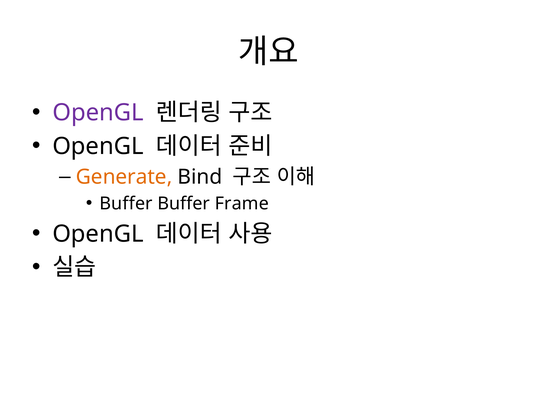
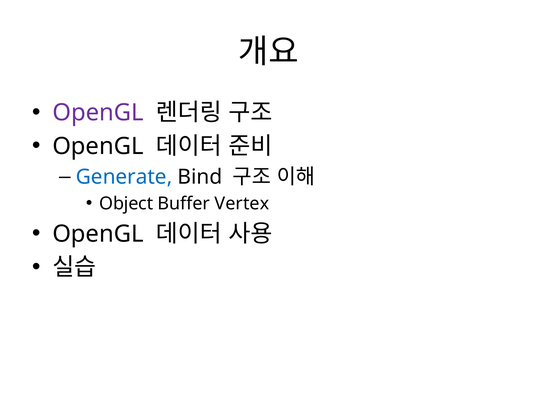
Generate colour: orange -> blue
Buffer at (126, 204): Buffer -> Object
Frame: Frame -> Vertex
